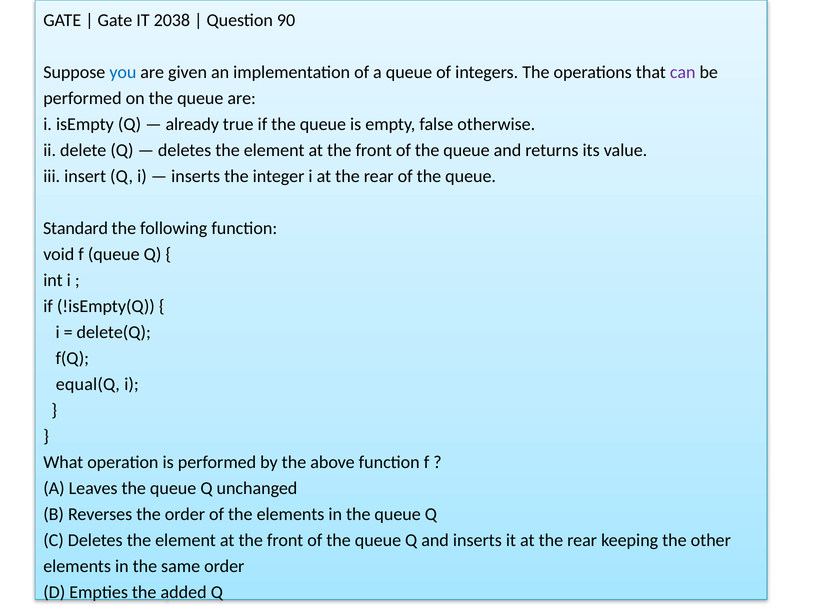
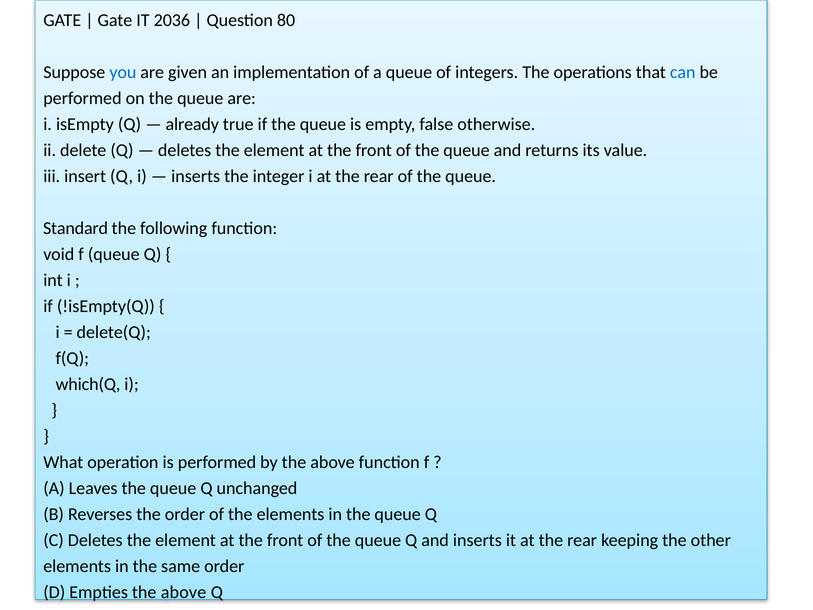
2038: 2038 -> 2036
90: 90 -> 80
can colour: purple -> blue
equal(Q: equal(Q -> which(Q
Empties the added: added -> above
